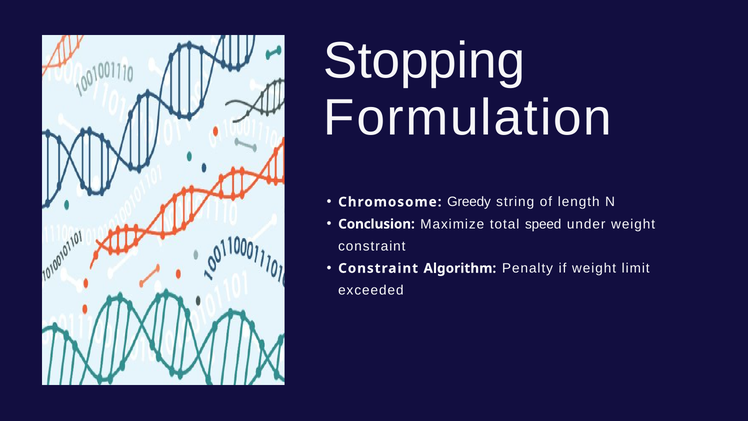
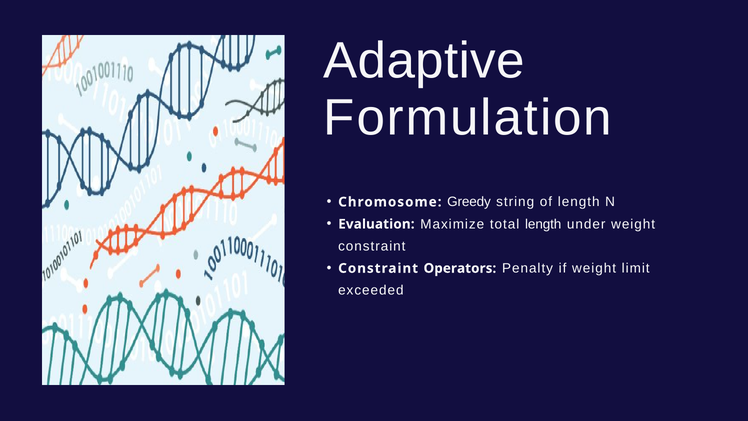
Stopping: Stopping -> Adaptive
Conclusion: Conclusion -> Evaluation
total speed: speed -> length
Algorithm: Algorithm -> Operators
